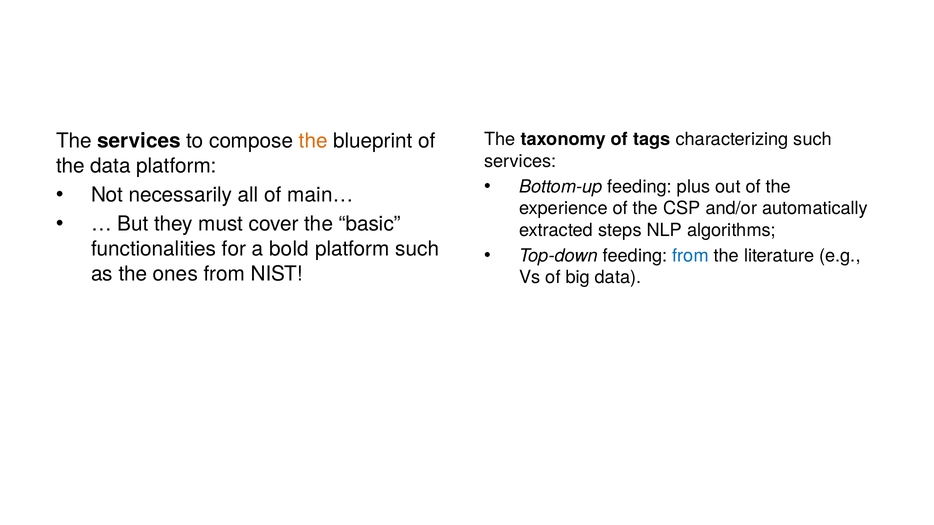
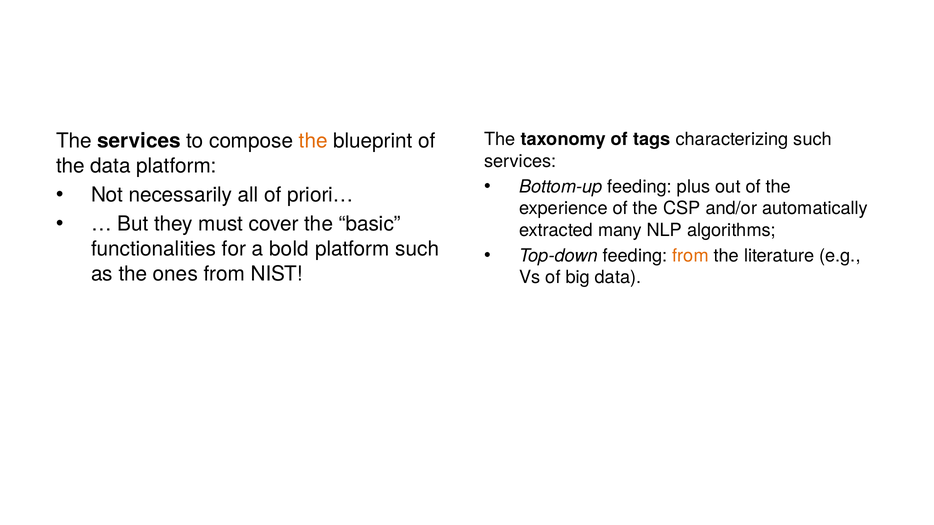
main…: main… -> priori…
steps: steps -> many
from at (691, 256) colour: blue -> orange
